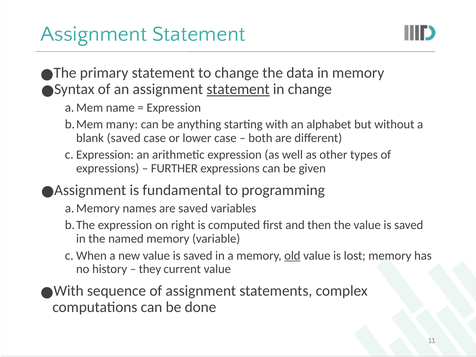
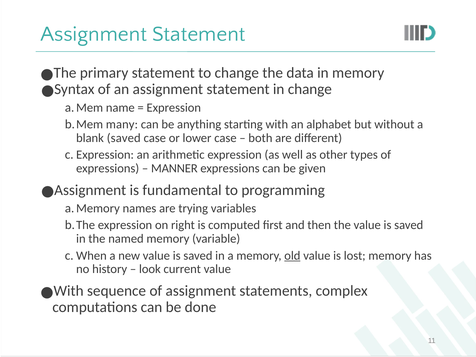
statement at (238, 89) underline: present -> none
FURTHER: FURTHER -> MANNER
are saved: saved -> trying
they: they -> look
